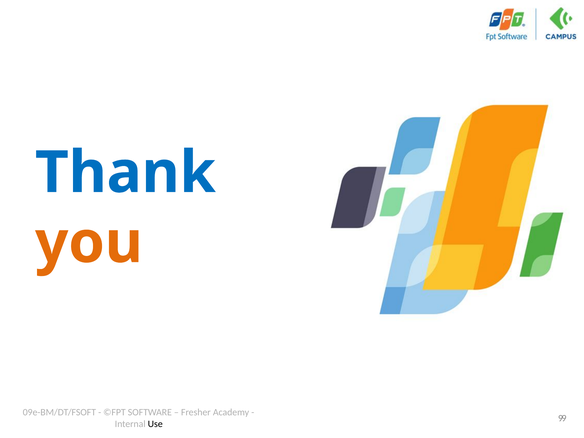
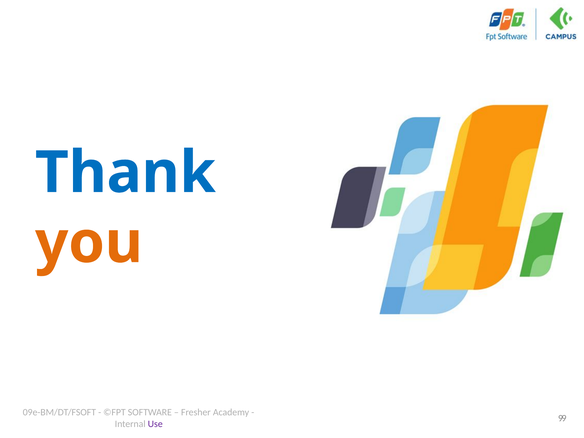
Use colour: black -> purple
